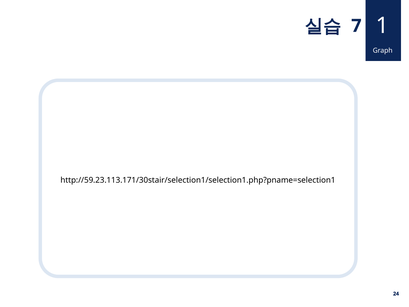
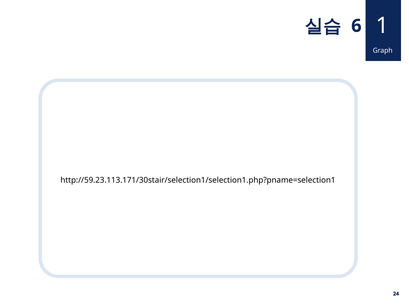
7: 7 -> 6
